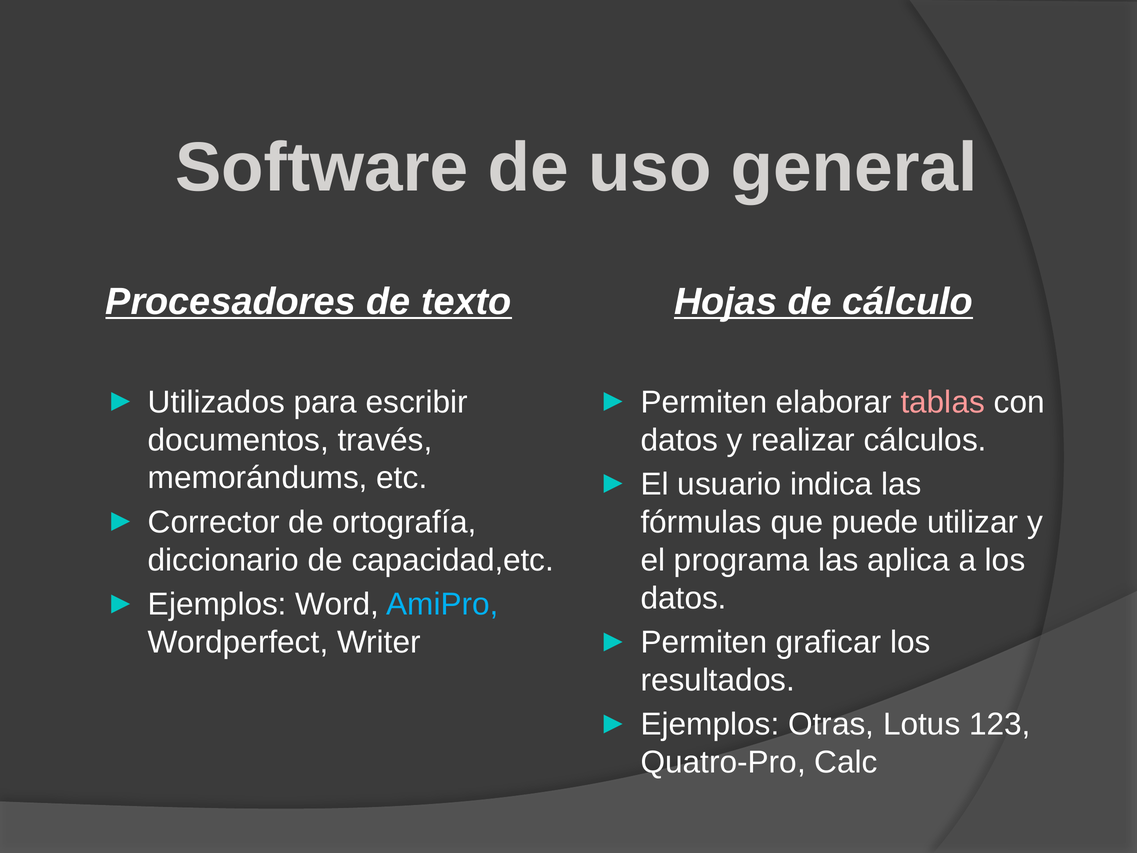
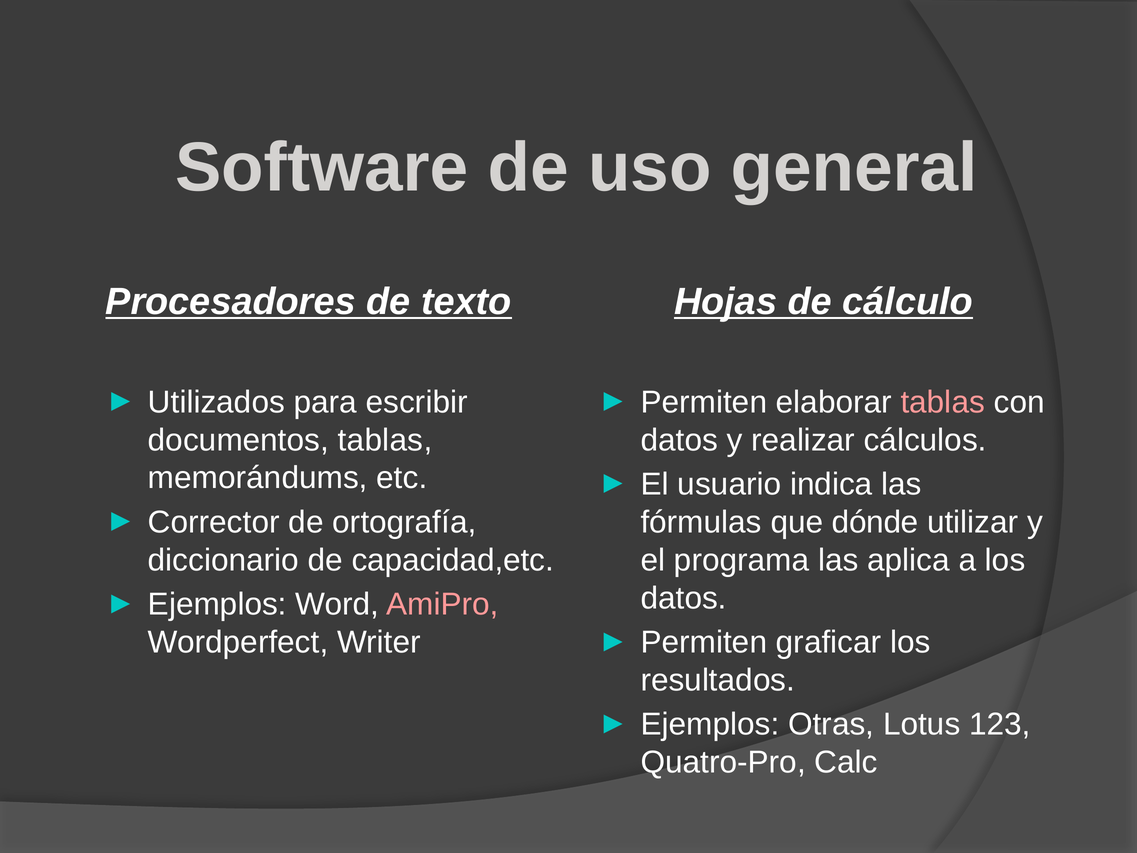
documentos través: través -> tablas
puede: puede -> dónde
AmiPro colour: light blue -> pink
